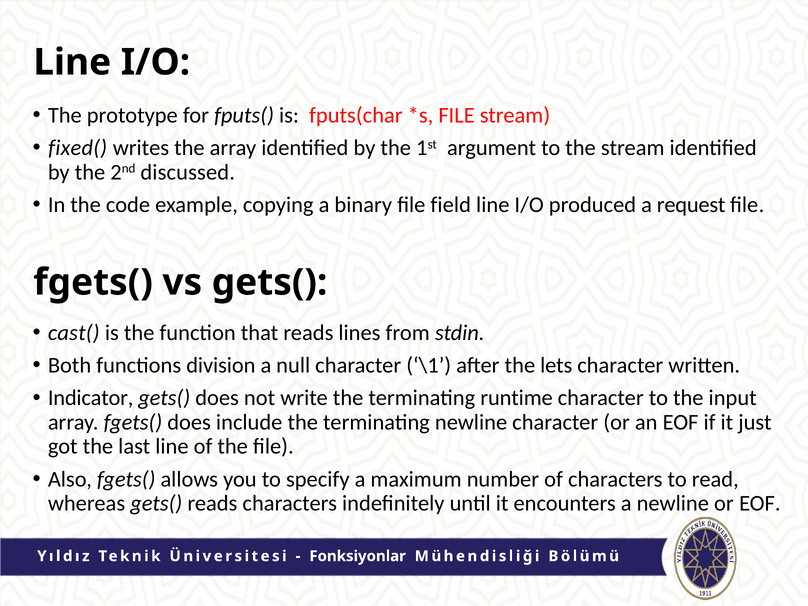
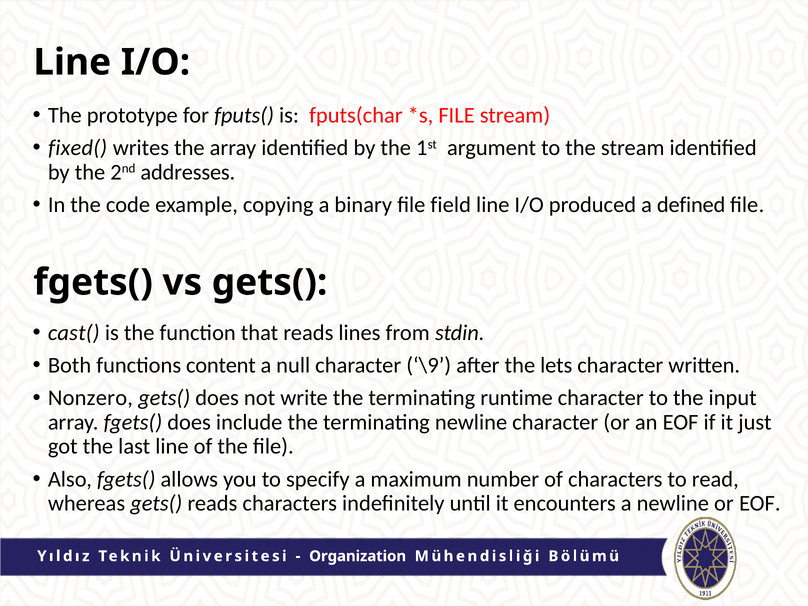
discussed: discussed -> addresses
request: request -> defined
division: division -> content
\1: \1 -> \9
Indicator: Indicator -> Nonzero
Fonksiyonlar: Fonksiyonlar -> Organization
